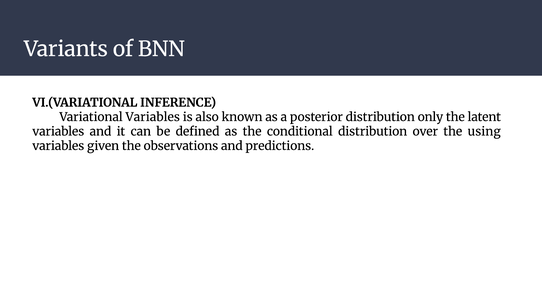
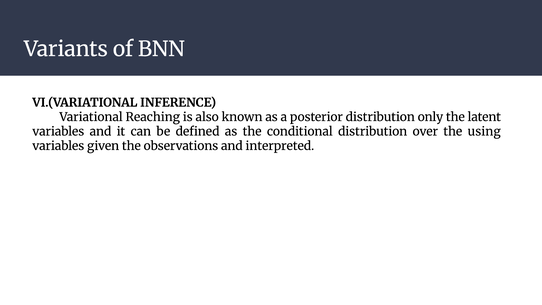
Variational Variables: Variables -> Reaching
predictions: predictions -> interpreted
